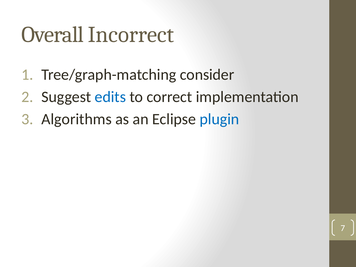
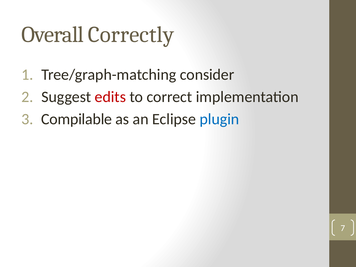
Incorrect: Incorrect -> Correctly
edits colour: blue -> red
Algorithms: Algorithms -> Compilable
